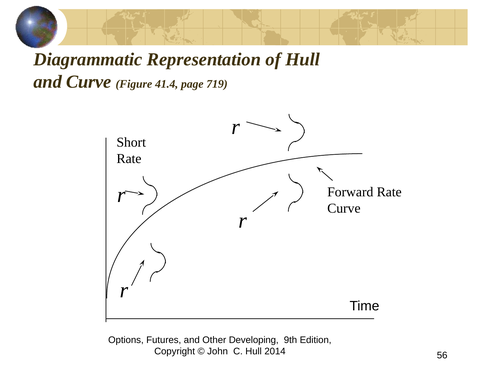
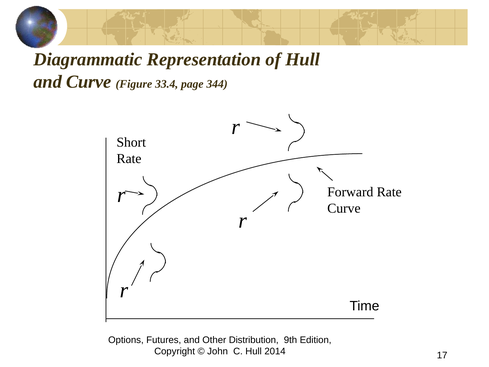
41.4: 41.4 -> 33.4
719: 719 -> 344
Developing: Developing -> Distribution
56: 56 -> 17
